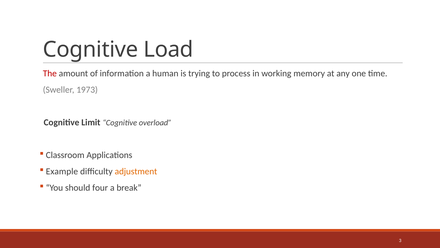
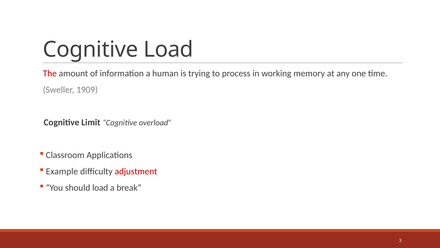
1973: 1973 -> 1909
adjustment colour: orange -> red
should four: four -> load
